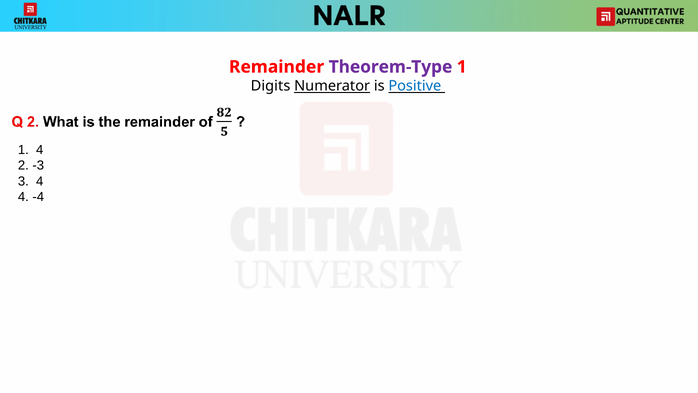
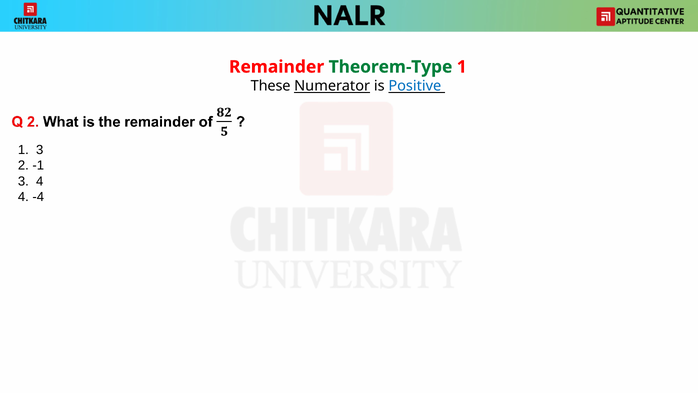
Theorem-Type colour: purple -> green
Digits: Digits -> These
1 4: 4 -> 3
-3: -3 -> -1
